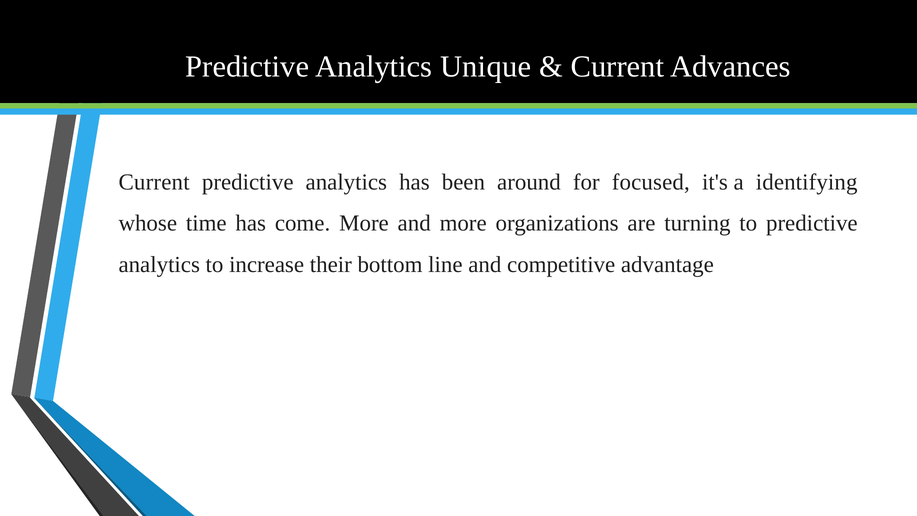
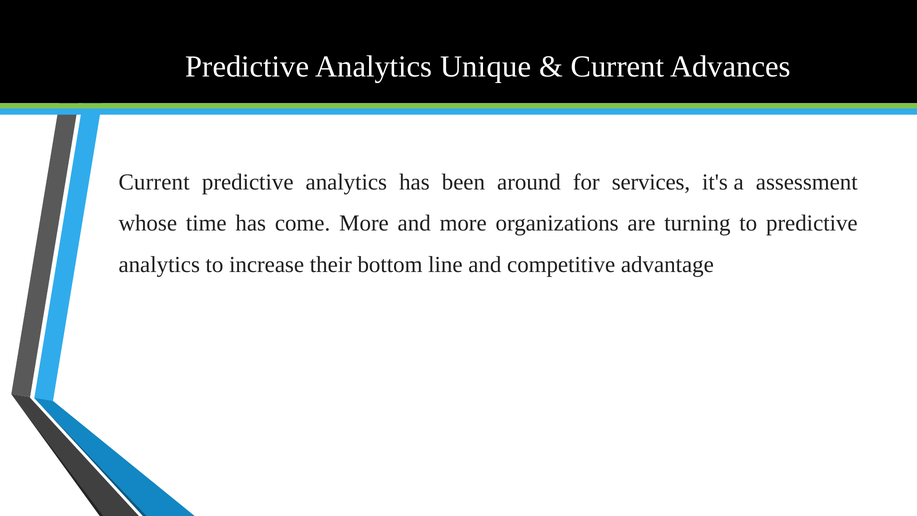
focused: focused -> services
identifying: identifying -> assessment
